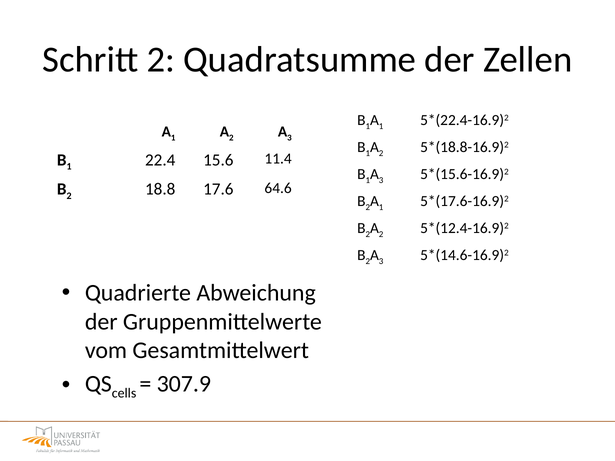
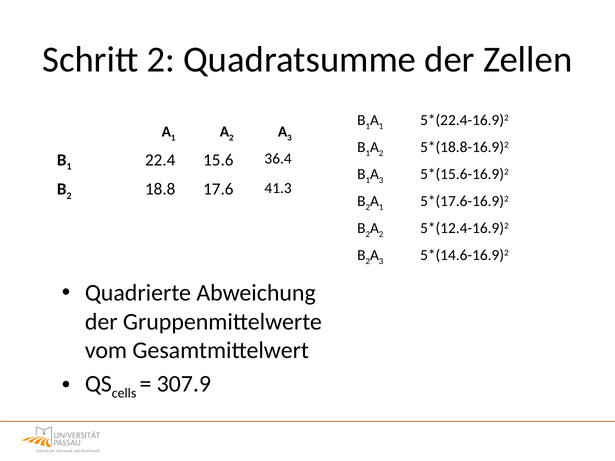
11.4: 11.4 -> 36.4
64.6: 64.6 -> 41.3
